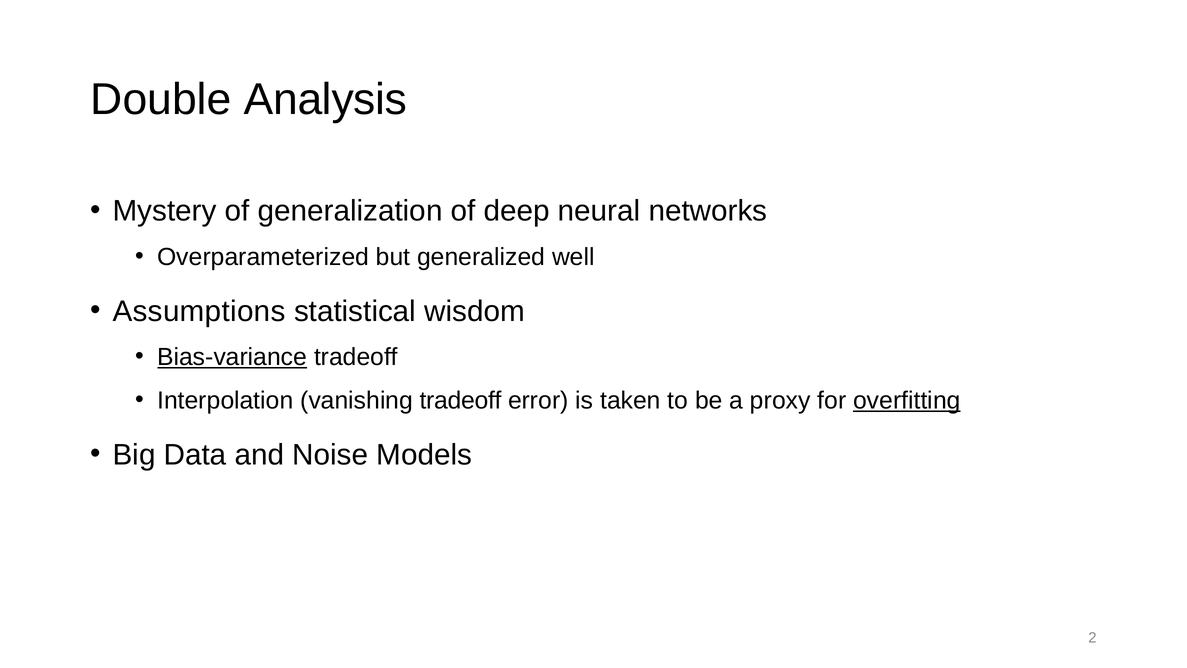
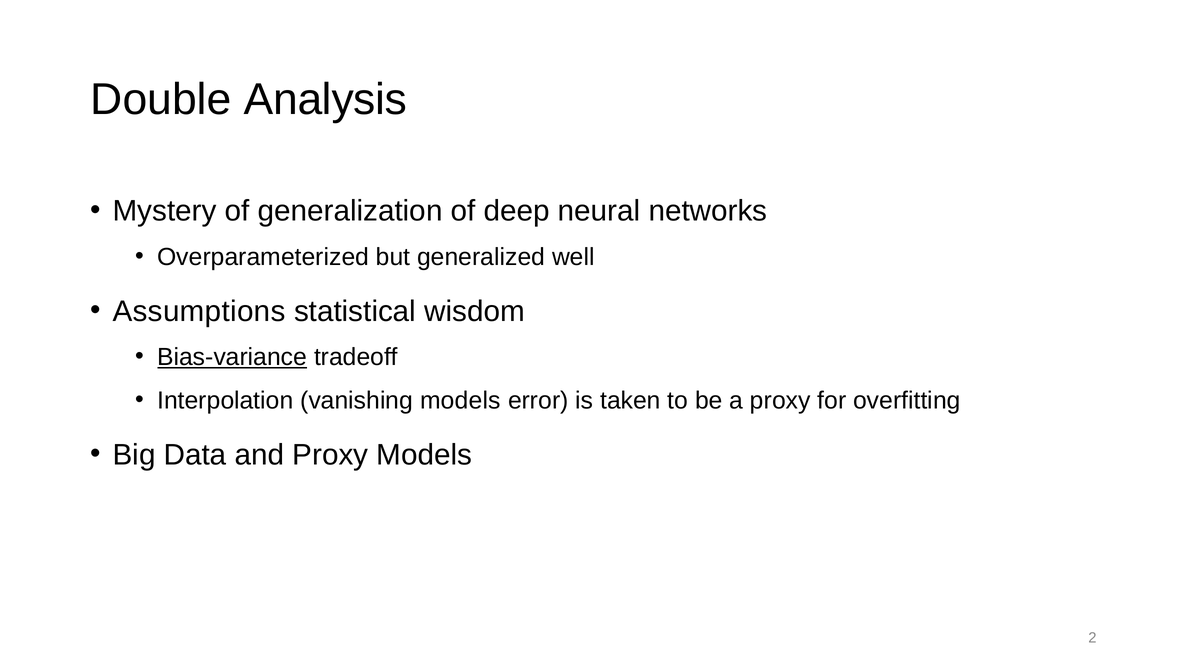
vanishing tradeoff: tradeoff -> models
overfitting underline: present -> none
and Noise: Noise -> Proxy
